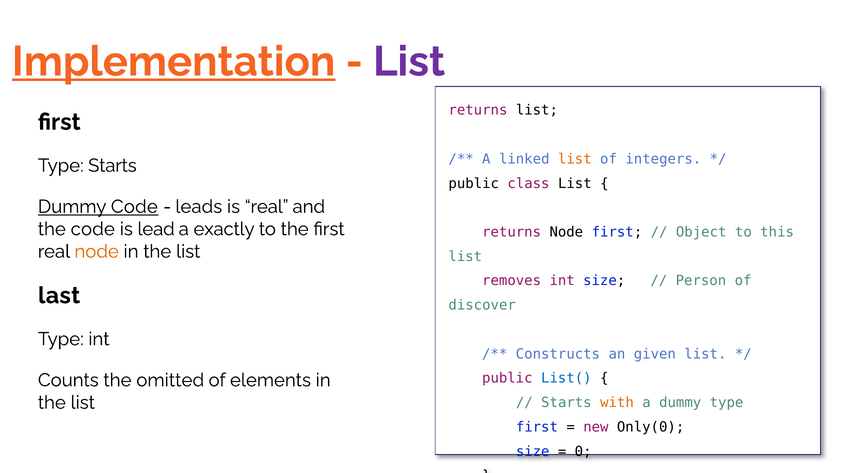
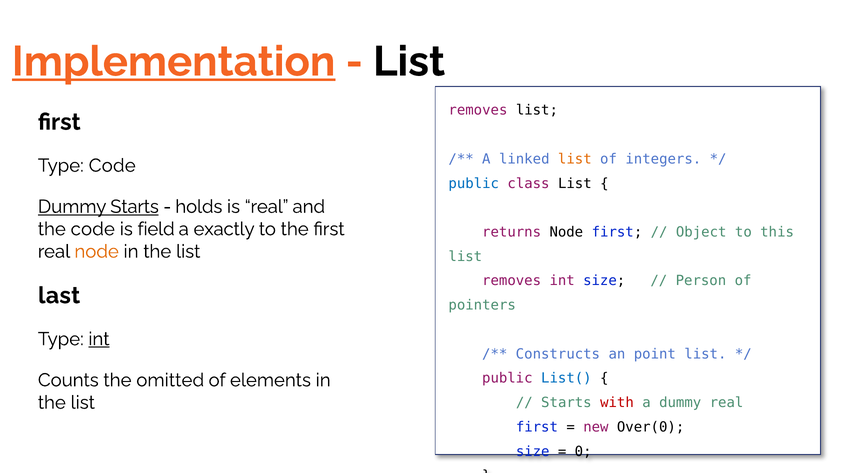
List at (409, 62) colour: purple -> black
returns at (478, 110): returns -> removes
Type Starts: Starts -> Code
public at (474, 183) colour: black -> blue
Dummy Code: Code -> Starts
leads: leads -> holds
lead: lead -> field
discover: discover -> pointers
int at (99, 339) underline: none -> present
given: given -> point
with colour: orange -> red
dummy type: type -> real
Only(0: Only(0 -> Over(0
